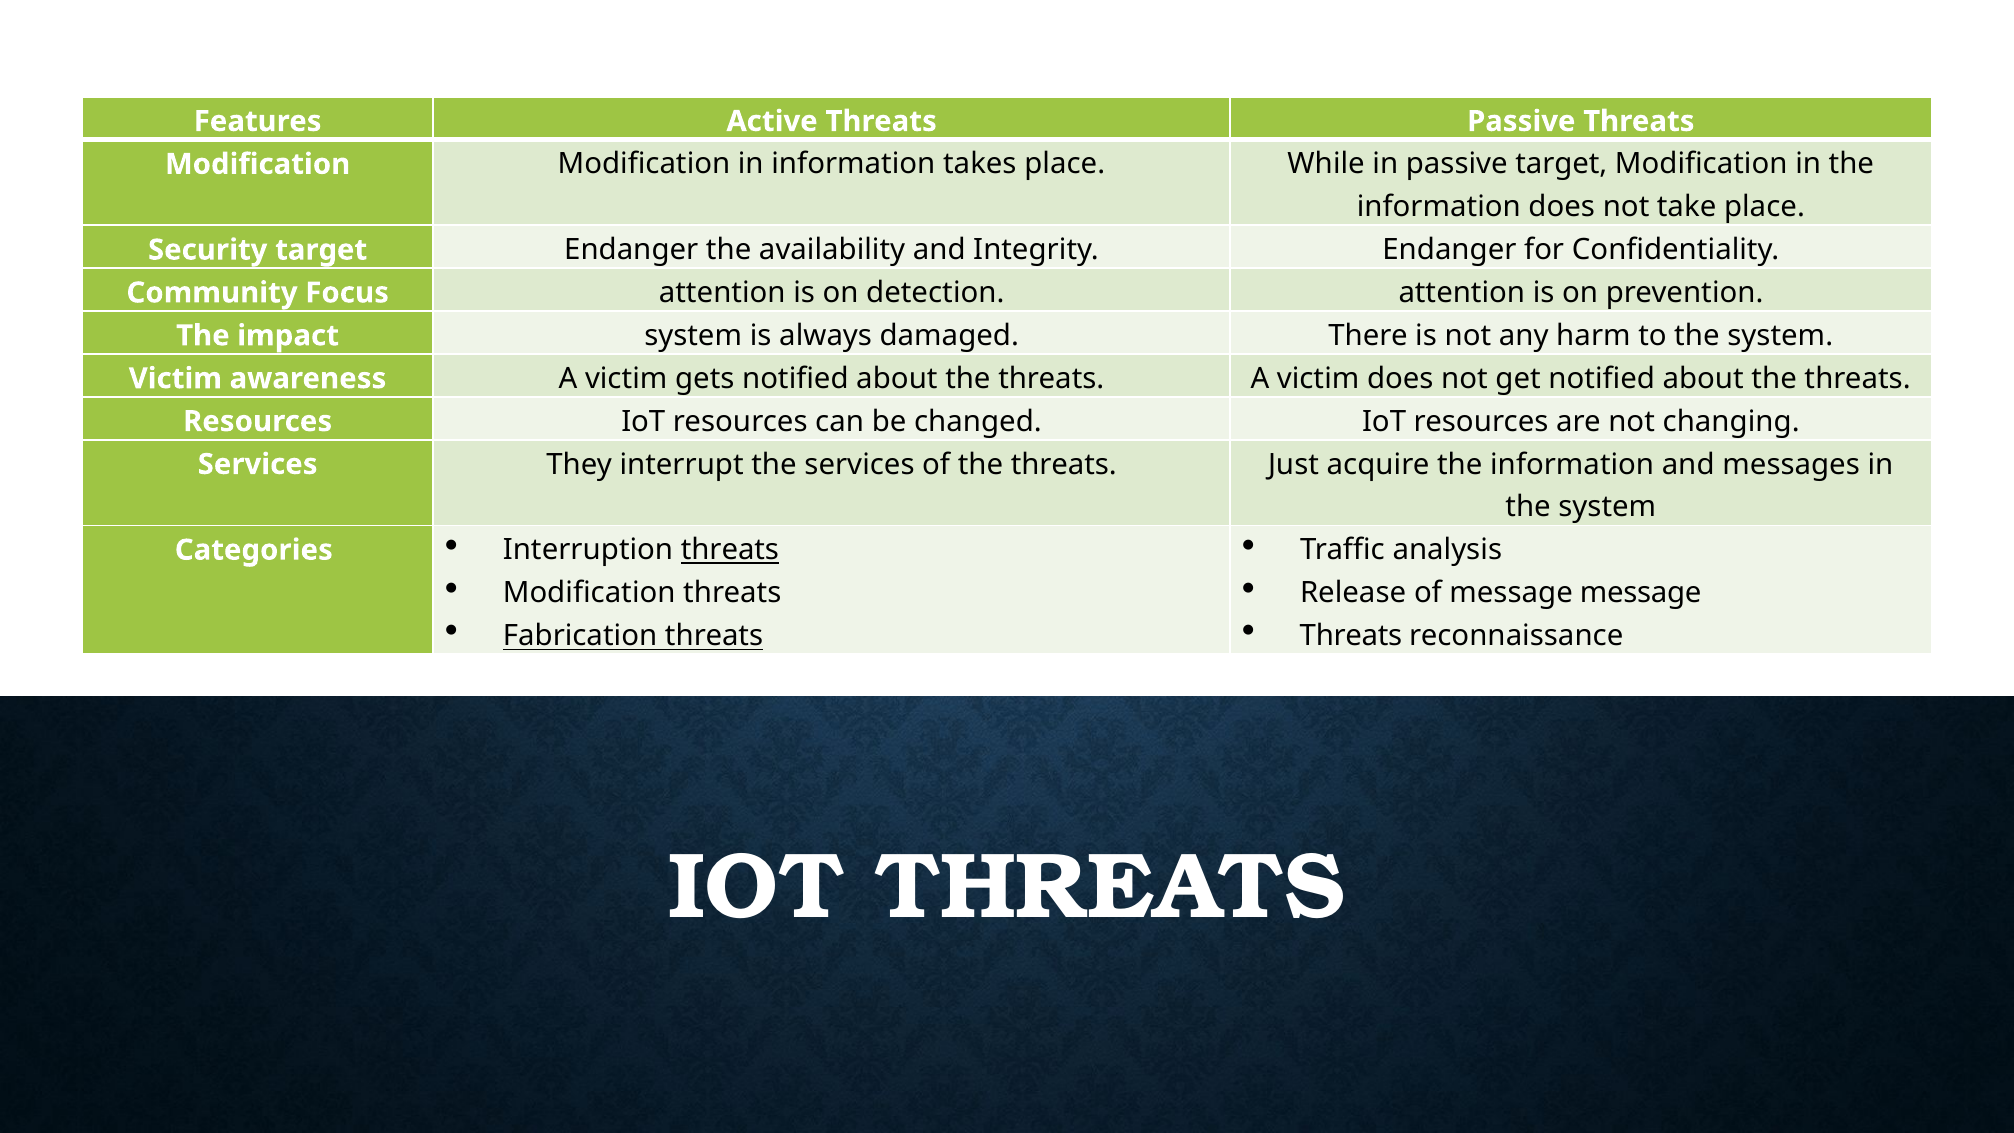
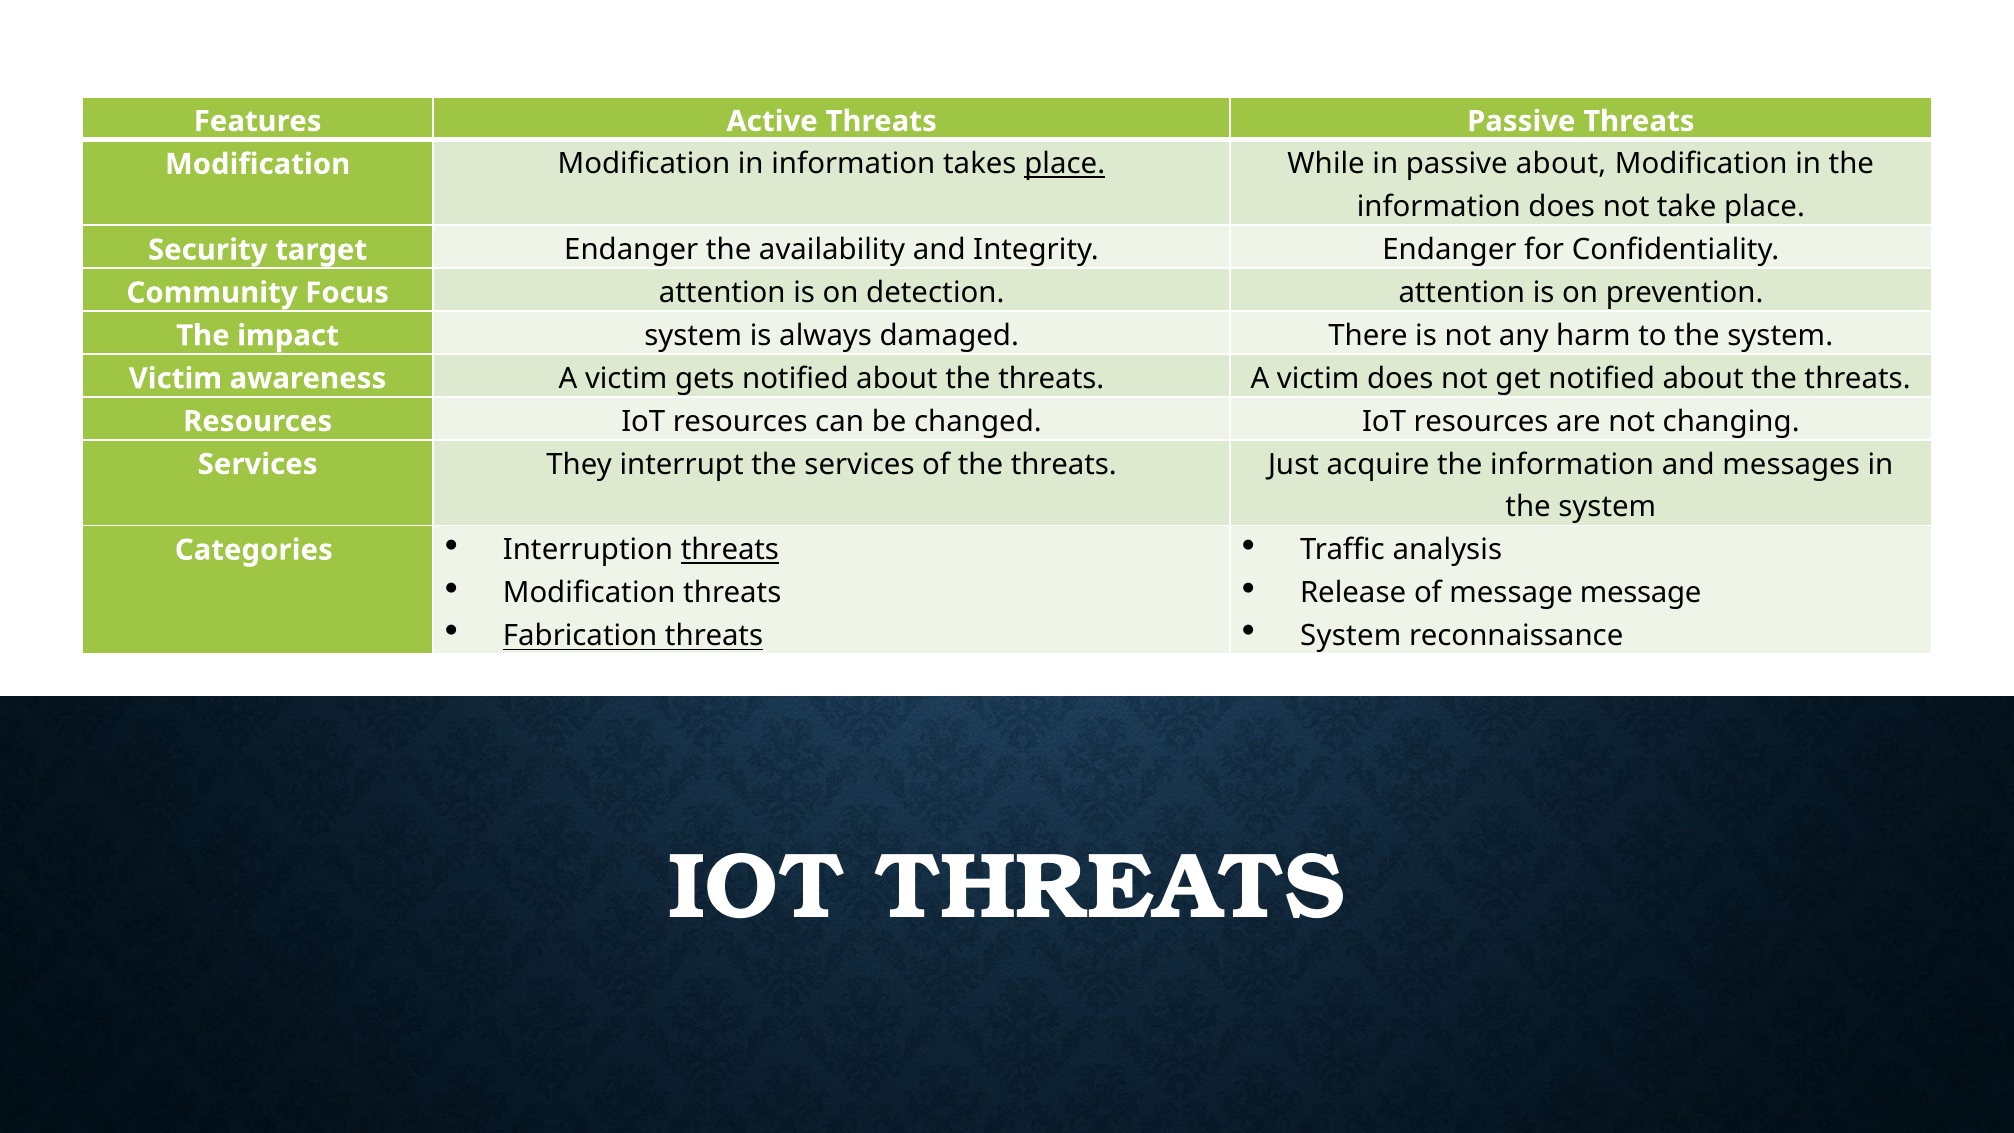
place at (1065, 164) underline: none -> present
passive target: target -> about
Threats at (1351, 636): Threats -> System
